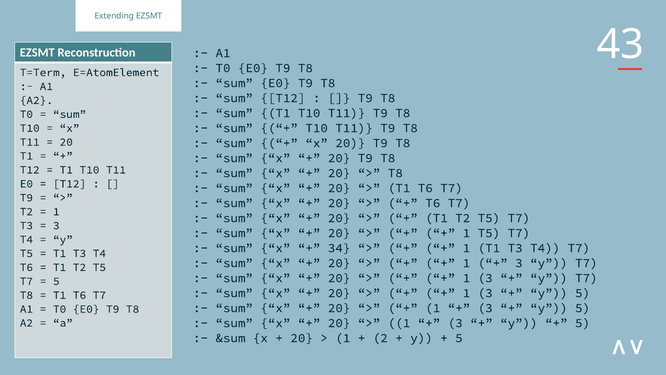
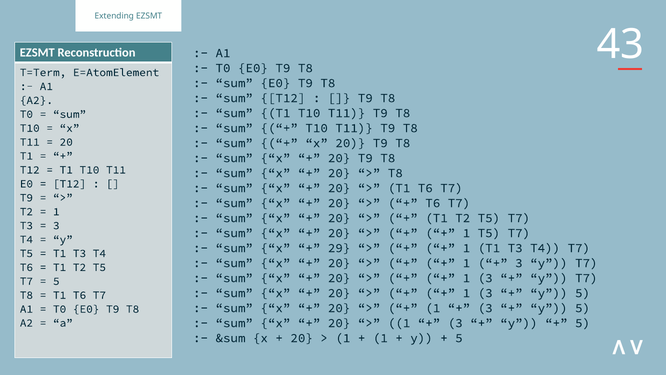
34: 34 -> 29
2 at (380, 338): 2 -> 1
